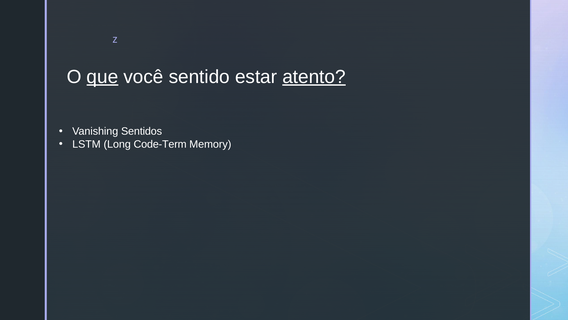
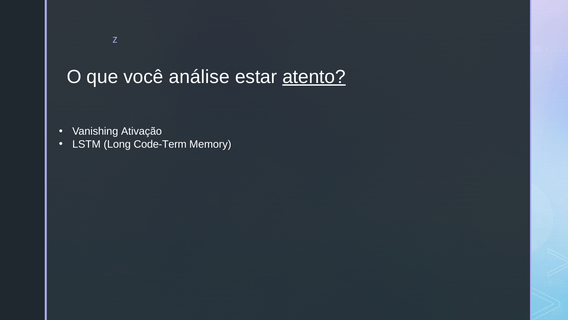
que underline: present -> none
sentido: sentido -> análise
Sentidos: Sentidos -> Ativação
